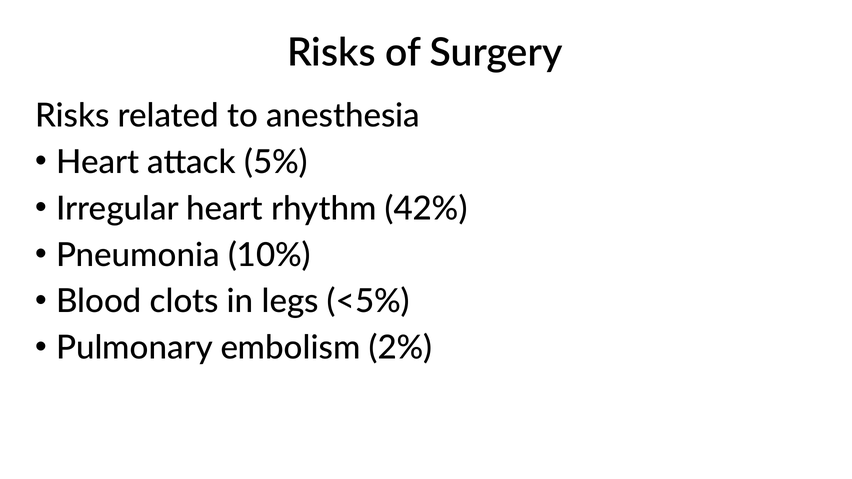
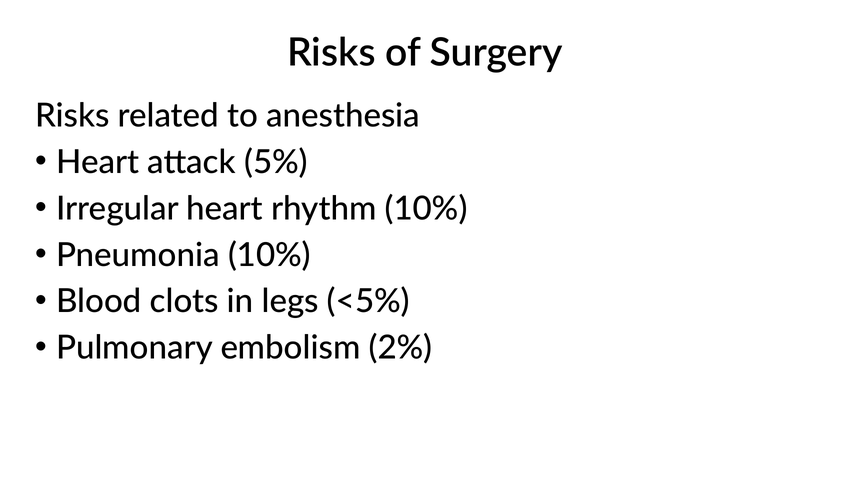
rhythm 42%: 42% -> 10%
